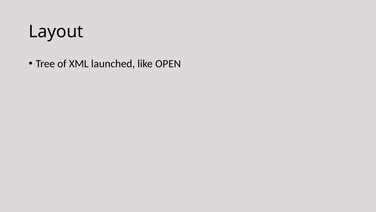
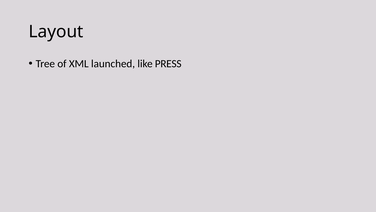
OPEN: OPEN -> PRESS
